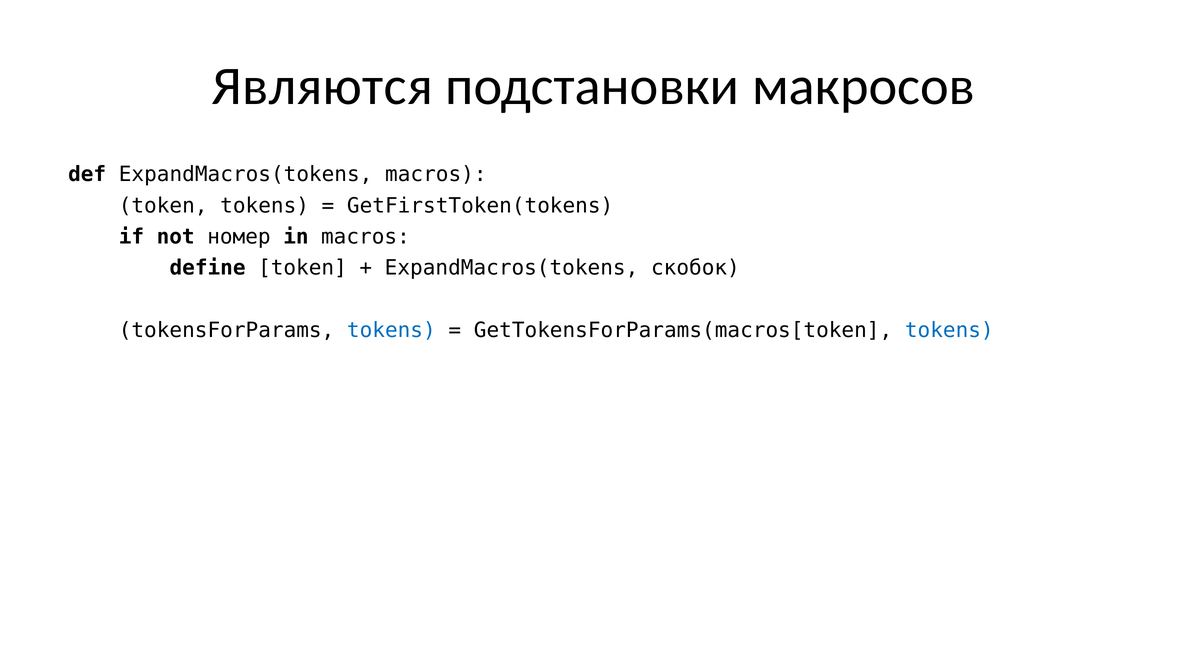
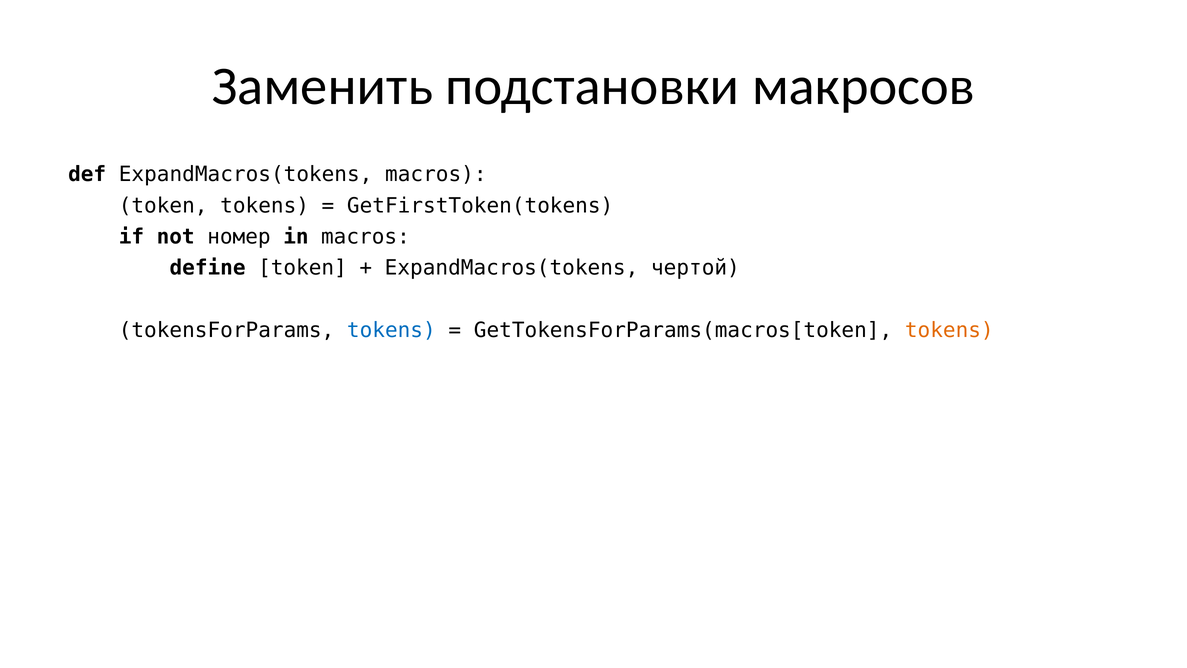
Являются: Являются -> Заменить
скобок: скобок -> чертой
tokens at (949, 330) colour: blue -> orange
